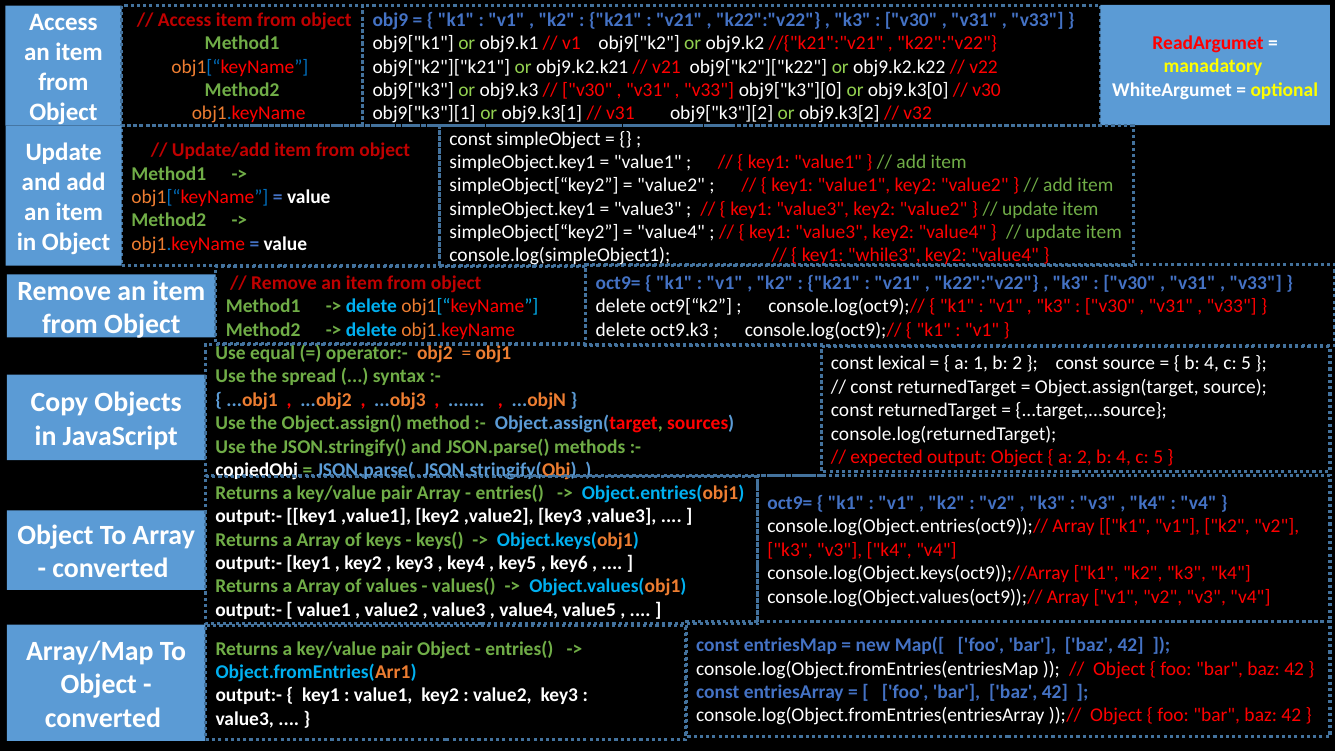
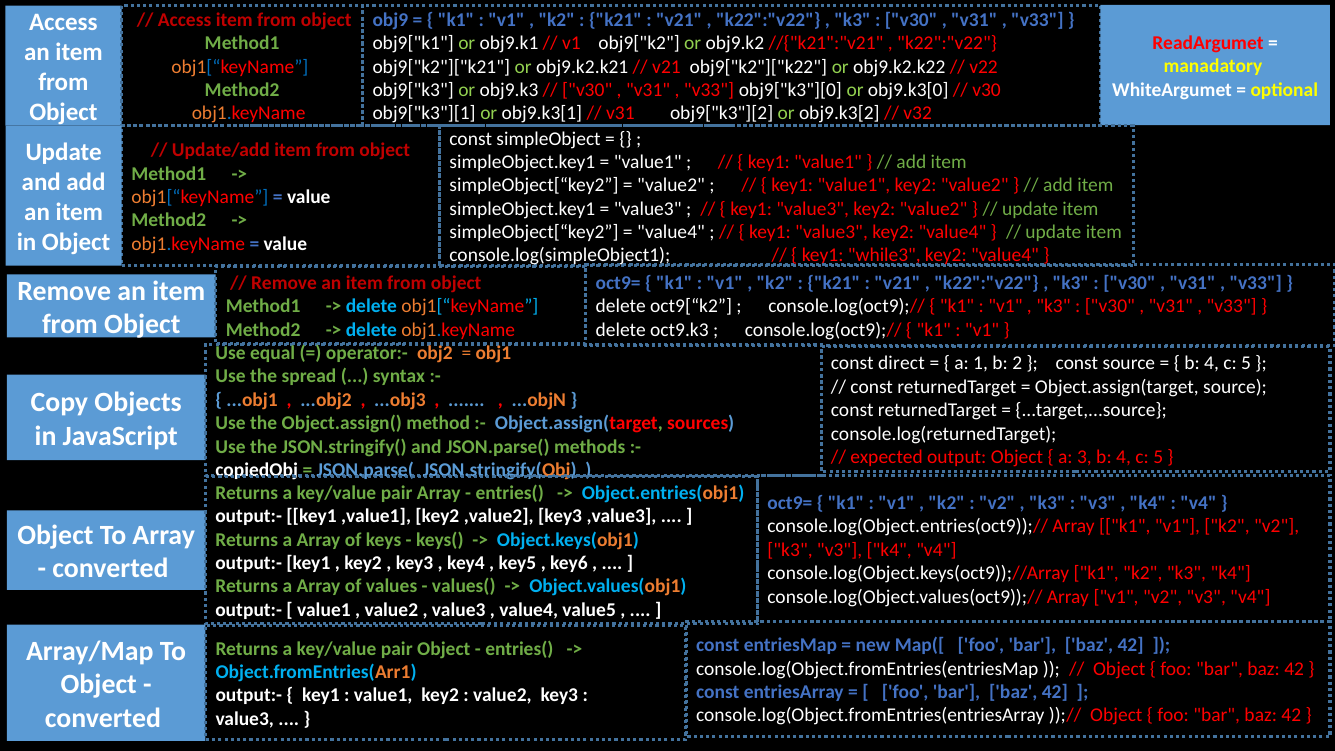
lexical: lexical -> direct
a 2: 2 -> 3
